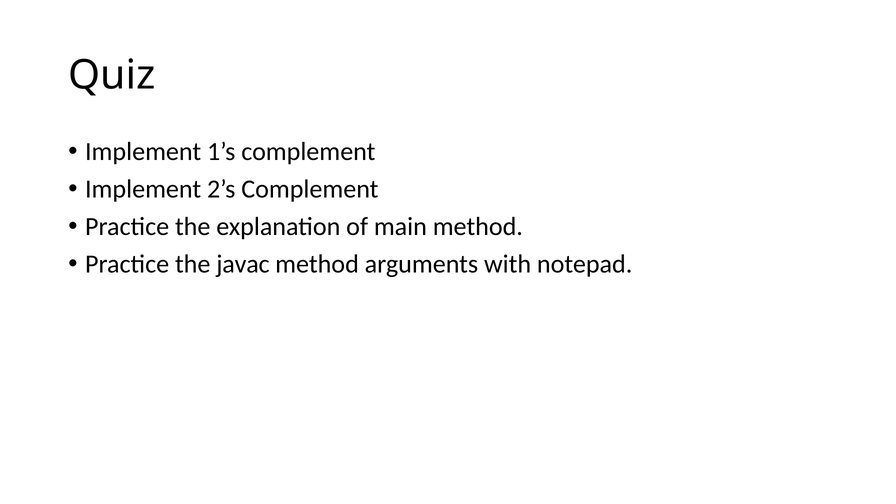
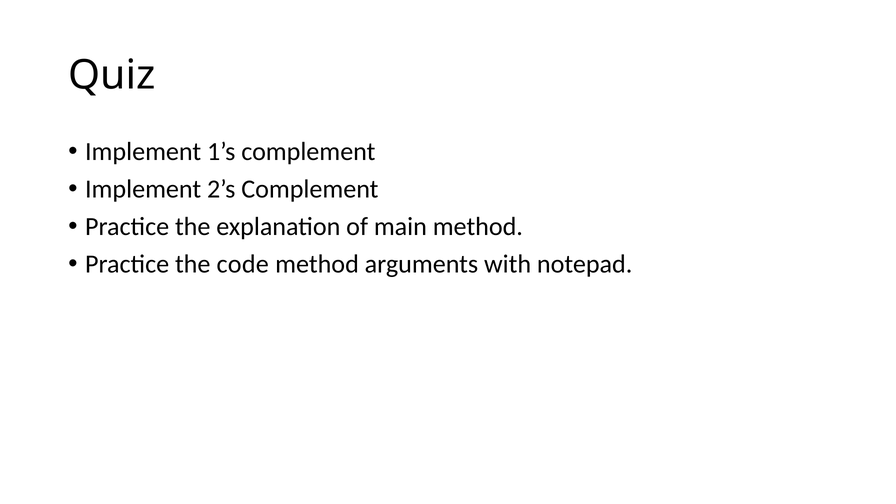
javac: javac -> code
